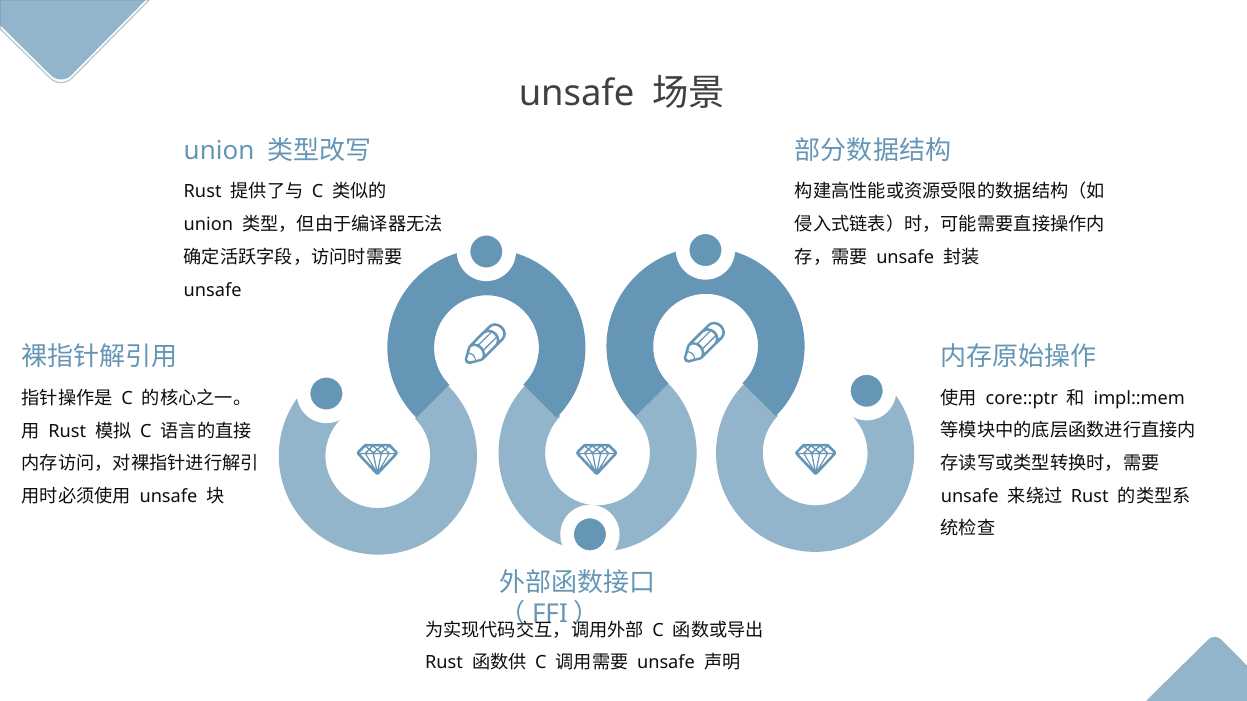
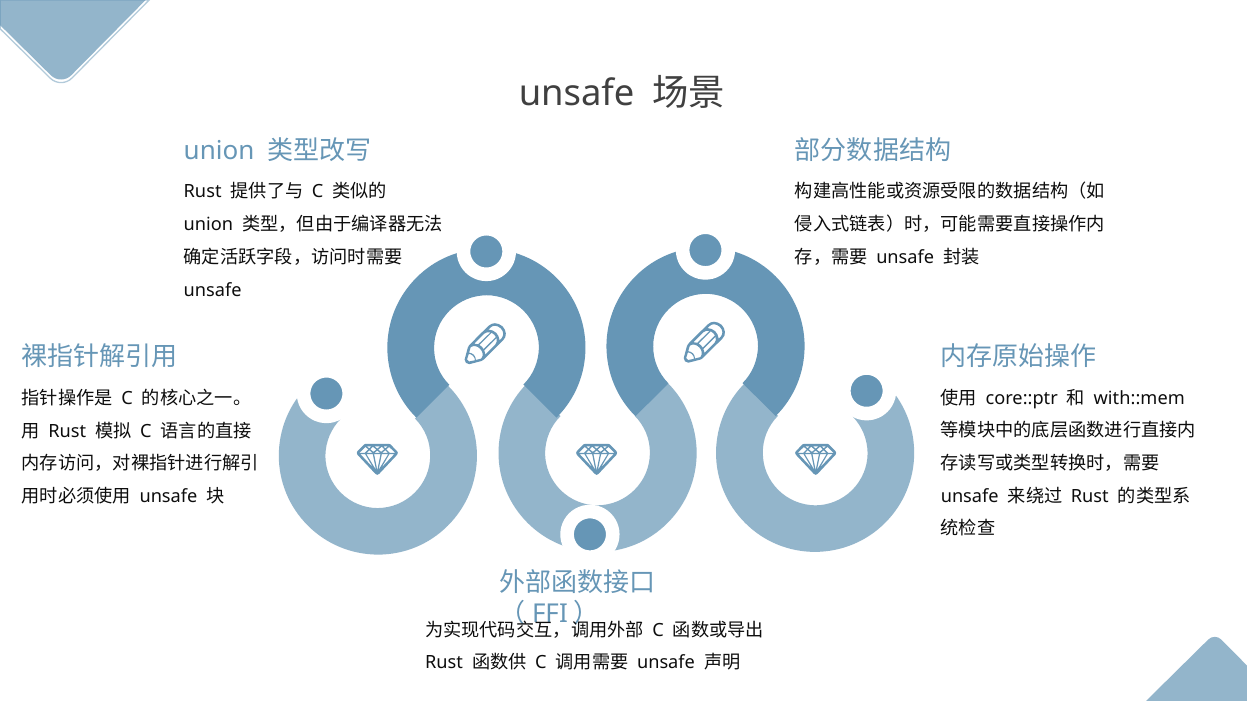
impl::mem: impl::mem -> with::mem
